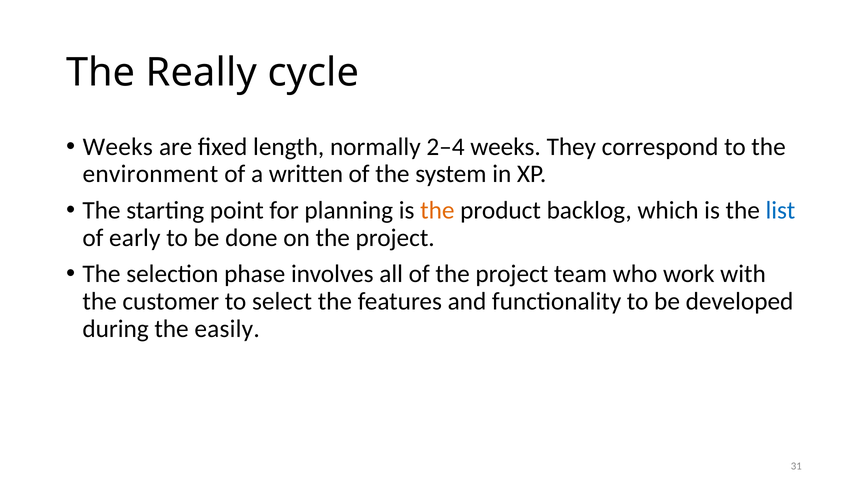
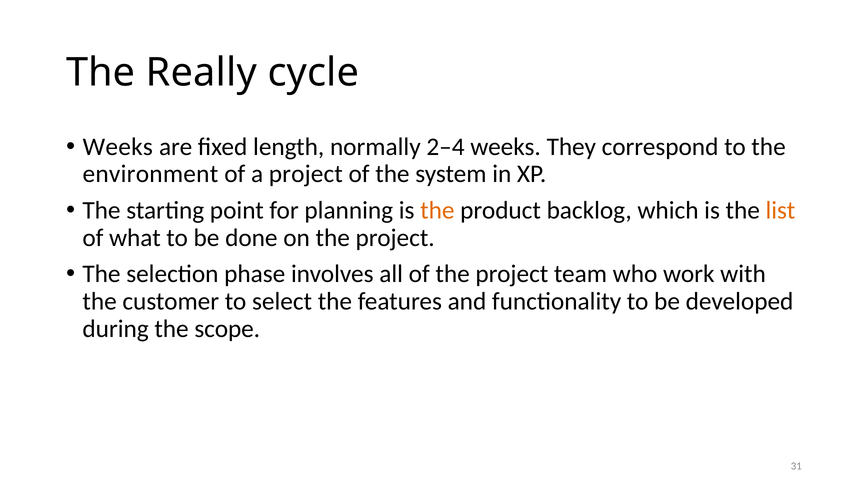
a written: written -> project
list colour: blue -> orange
early: early -> what
easily: easily -> scope
